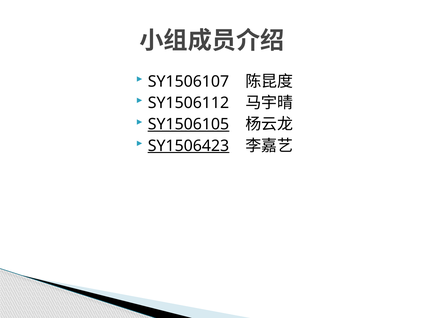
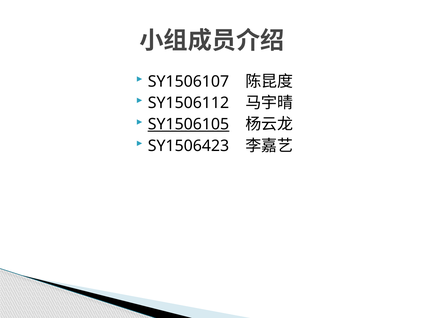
SY1506423 underline: present -> none
